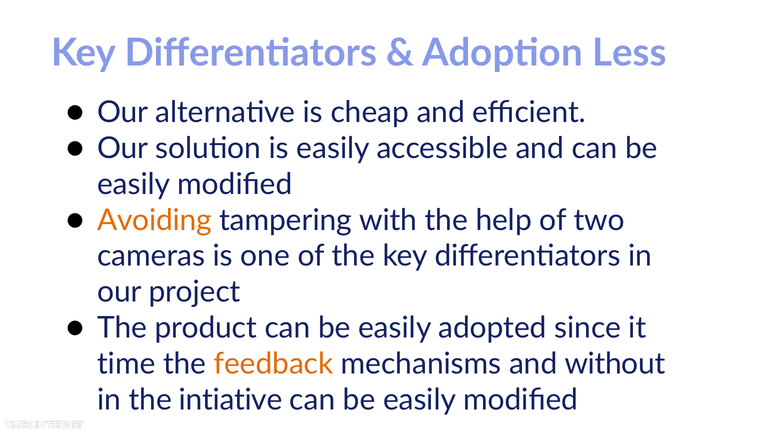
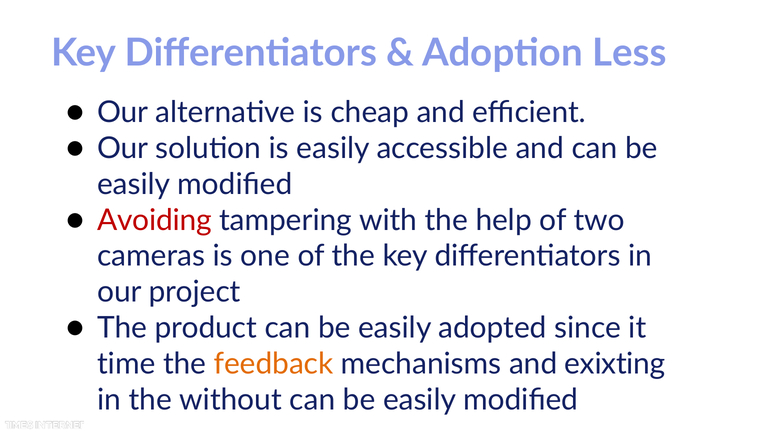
Avoiding colour: orange -> red
without: without -> exixting
intiative: intiative -> without
